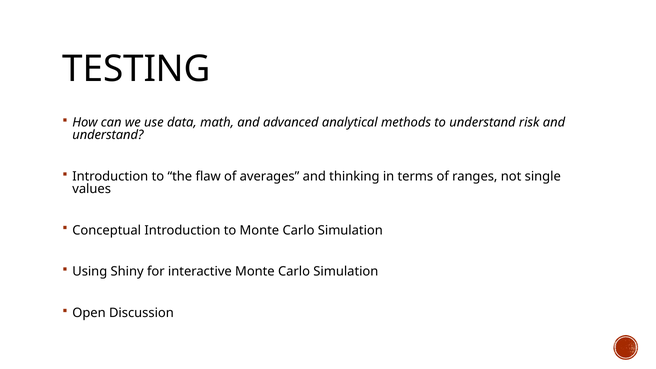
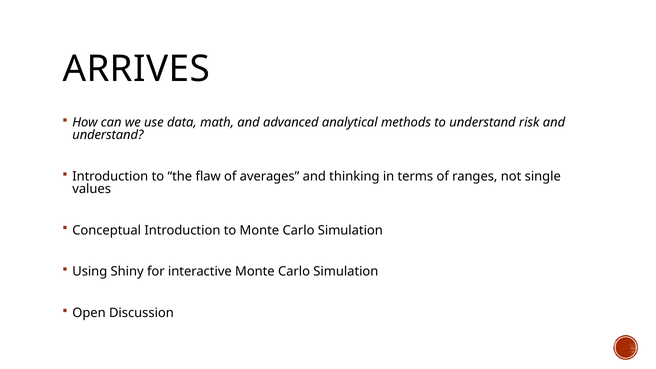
TESTING: TESTING -> ARRIVES
